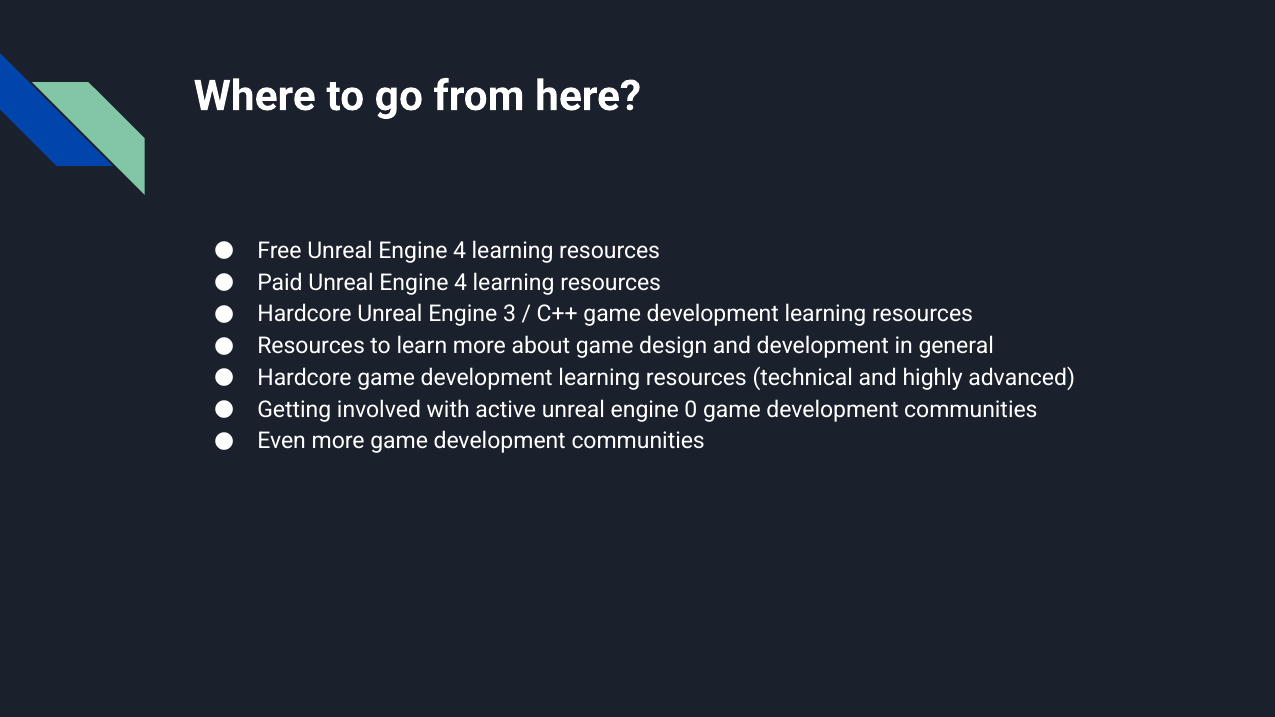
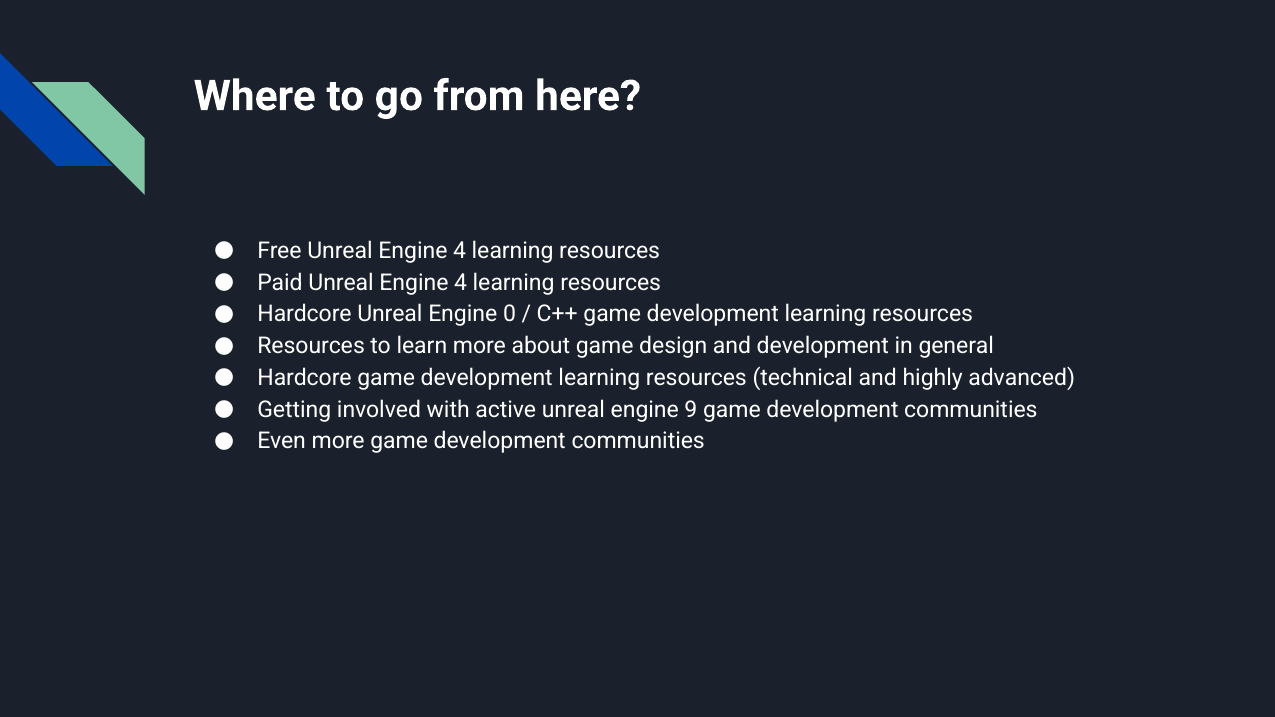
3: 3 -> 0
0: 0 -> 9
